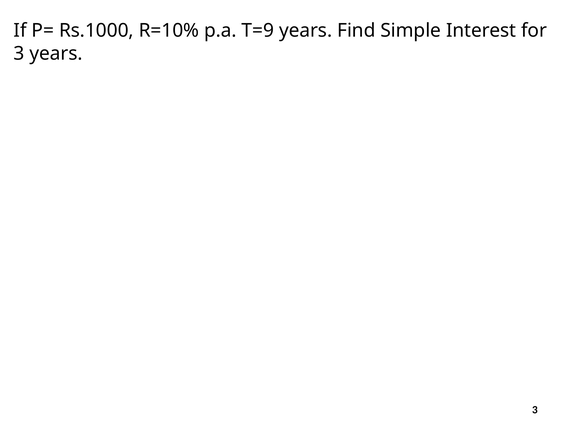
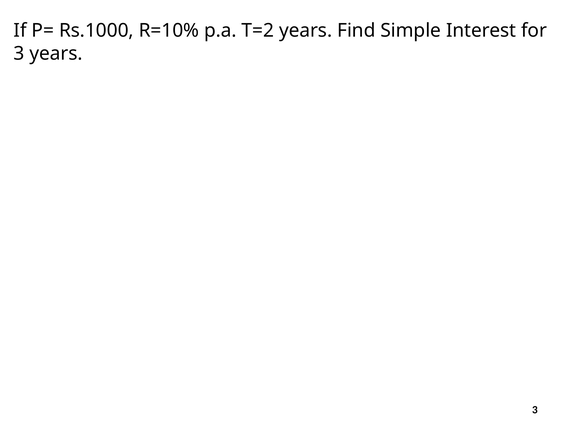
T=9: T=9 -> T=2
